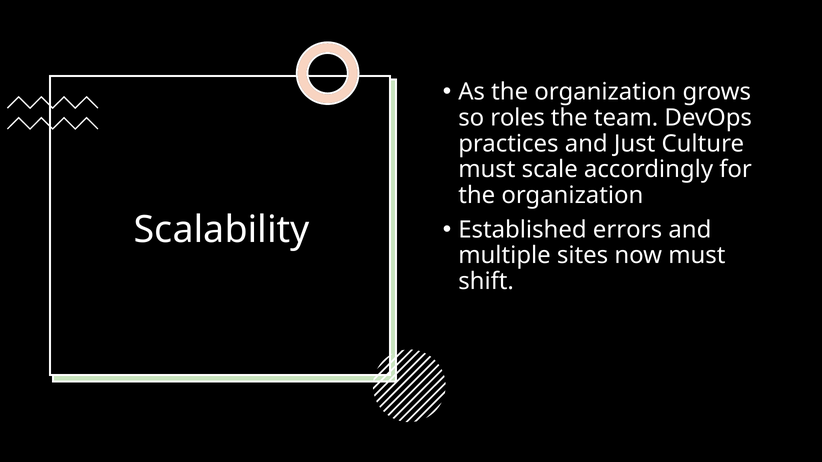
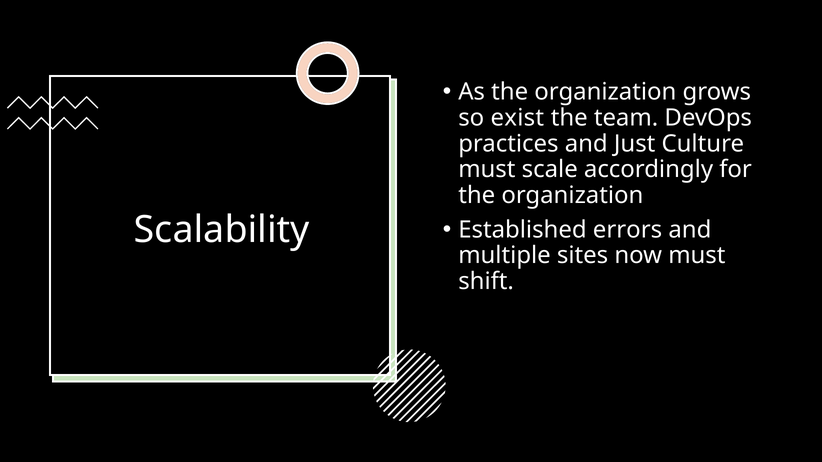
roles: roles -> exist
